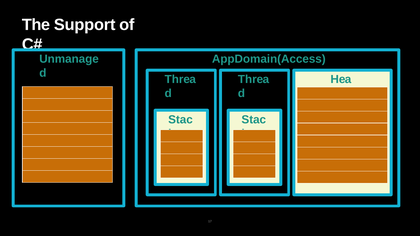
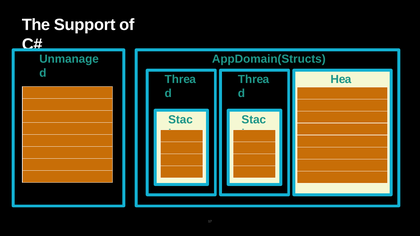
AppDomain(Access: AppDomain(Access -> AppDomain(Structs
